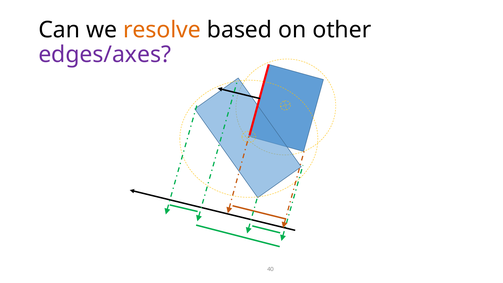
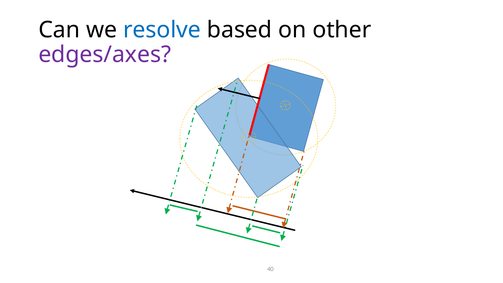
resolve colour: orange -> blue
